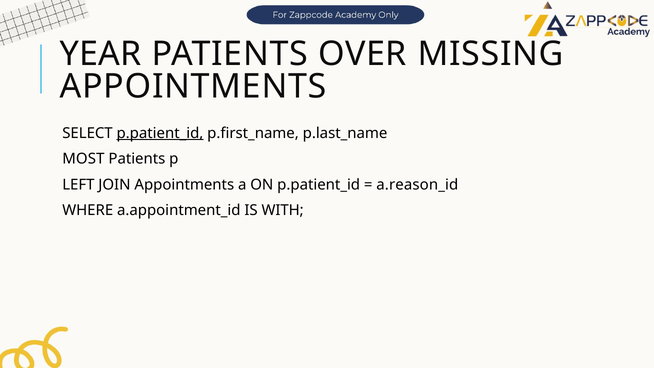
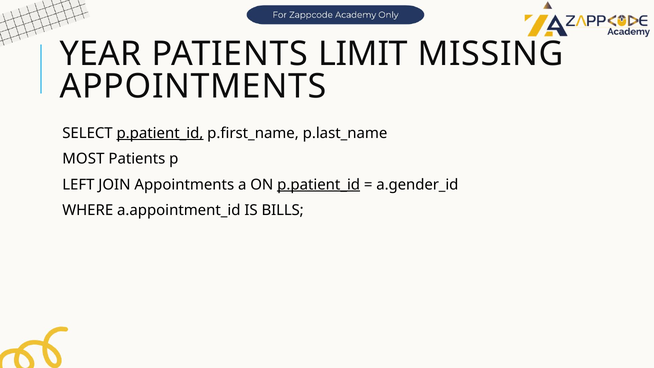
OVER: OVER -> LIMIT
p.patient_id at (319, 185) underline: none -> present
a.reason_id: a.reason_id -> a.gender_id
WITH: WITH -> BILLS
